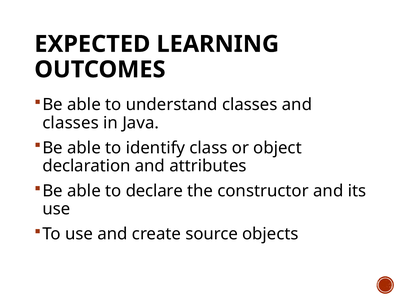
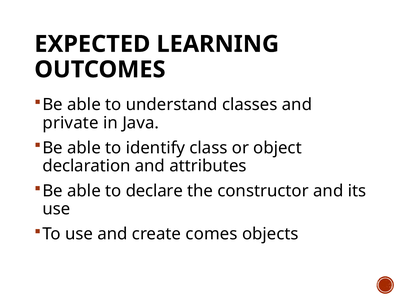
classes at (71, 123): classes -> private
source: source -> comes
